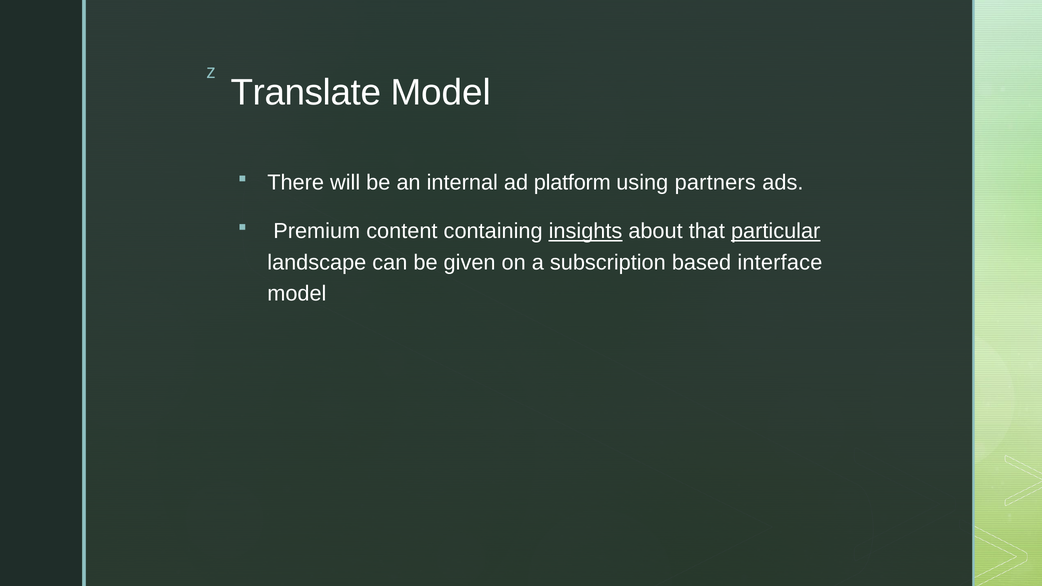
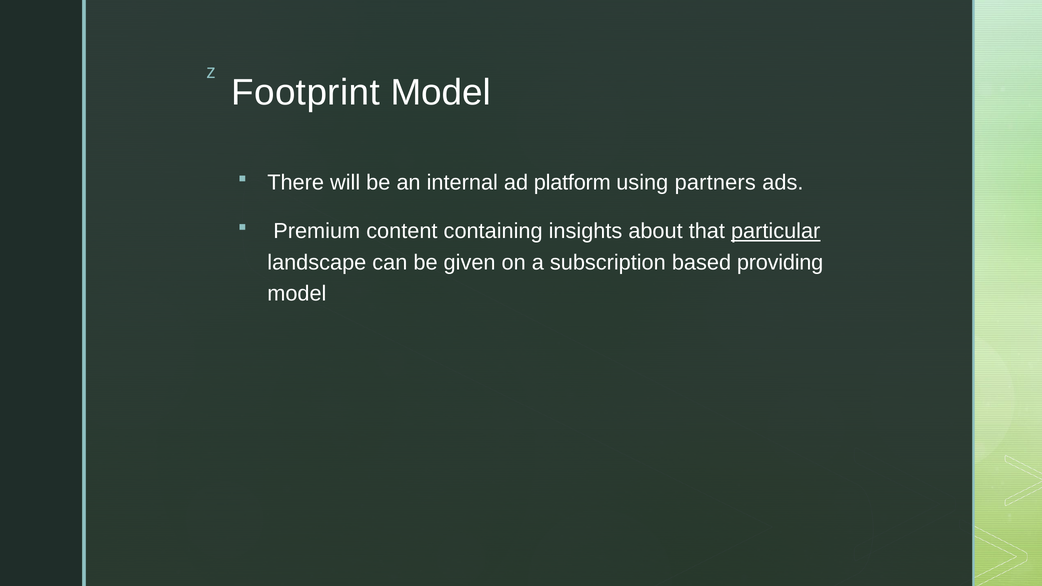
Translate: Translate -> Footprint
insights underline: present -> none
interface: interface -> providing
